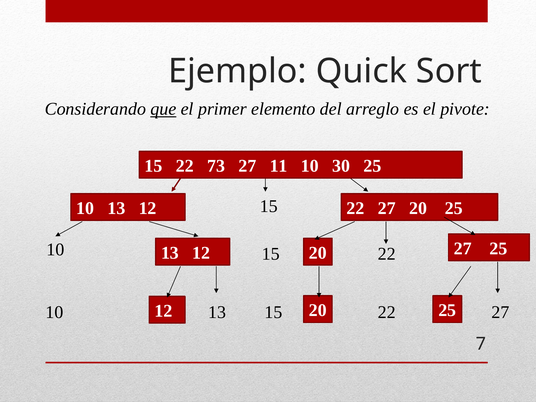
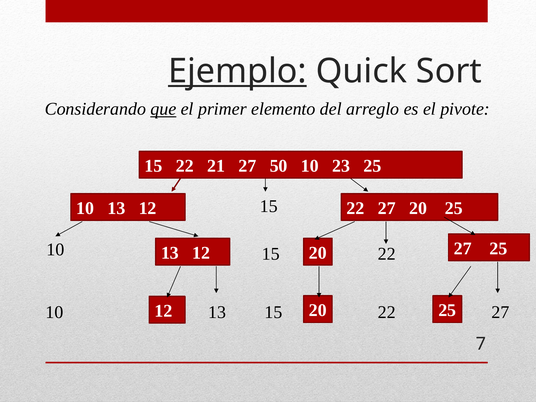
Ejemplo underline: none -> present
73: 73 -> 21
11: 11 -> 50
30: 30 -> 23
